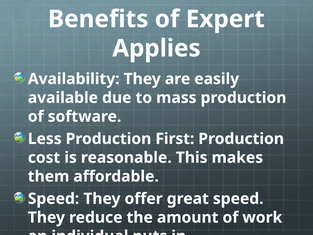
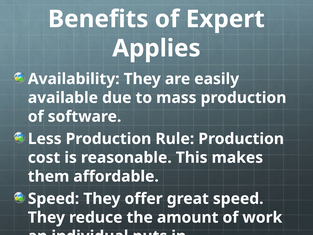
First: First -> Rule
